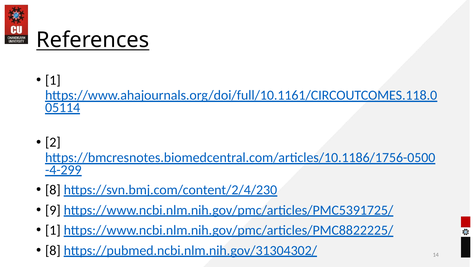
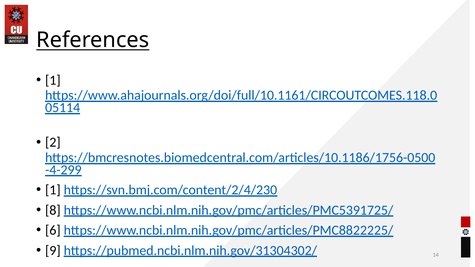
8 at (53, 190): 8 -> 1
9: 9 -> 8
1 at (53, 230): 1 -> 6
8 at (53, 251): 8 -> 9
